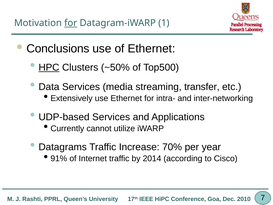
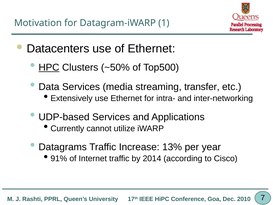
for at (71, 23) underline: present -> none
Conclusions: Conclusions -> Datacenters
70%: 70% -> 13%
